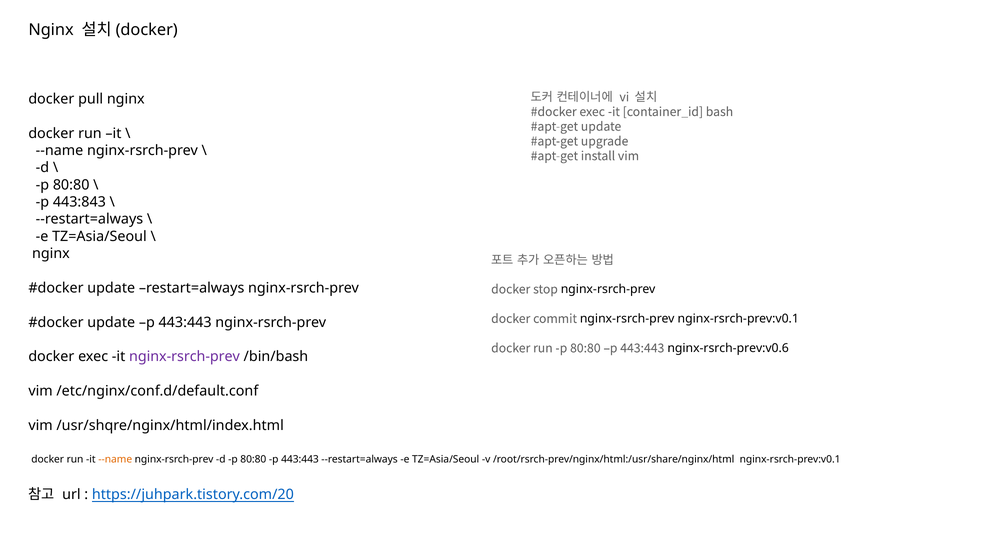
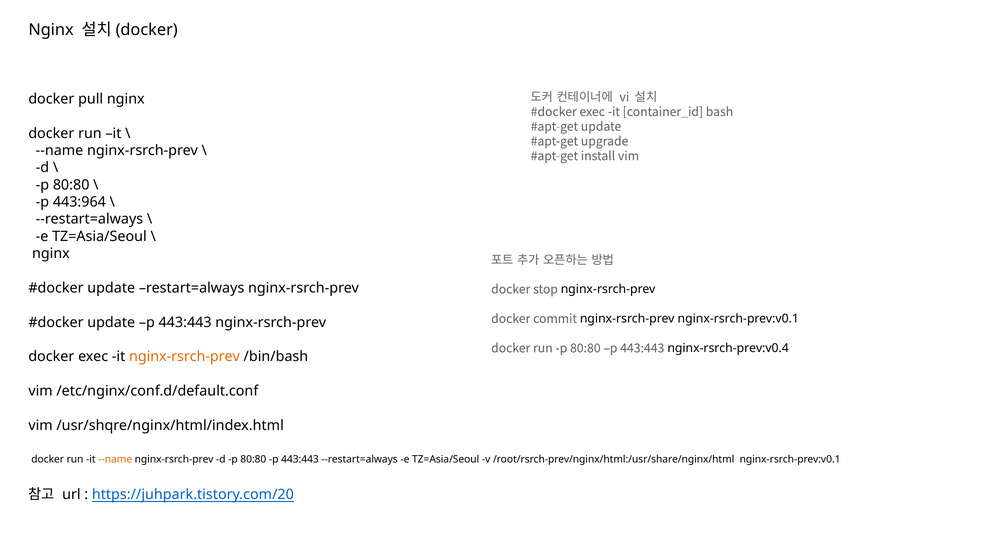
443:843: 443:843 -> 443:964
nginx-rsrch-prev:v0.6: nginx-rsrch-prev:v0.6 -> nginx-rsrch-prev:v0.4
nginx-rsrch-prev at (184, 357) colour: purple -> orange
